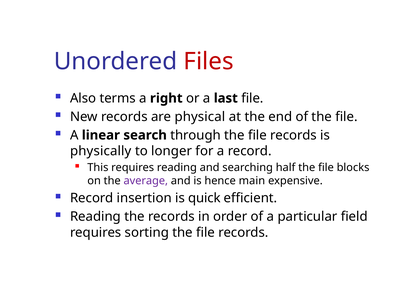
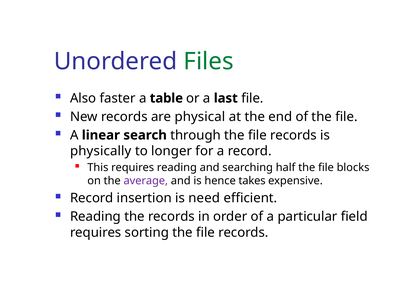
Files colour: red -> green
terms: terms -> faster
right: right -> table
main: main -> takes
quick: quick -> need
